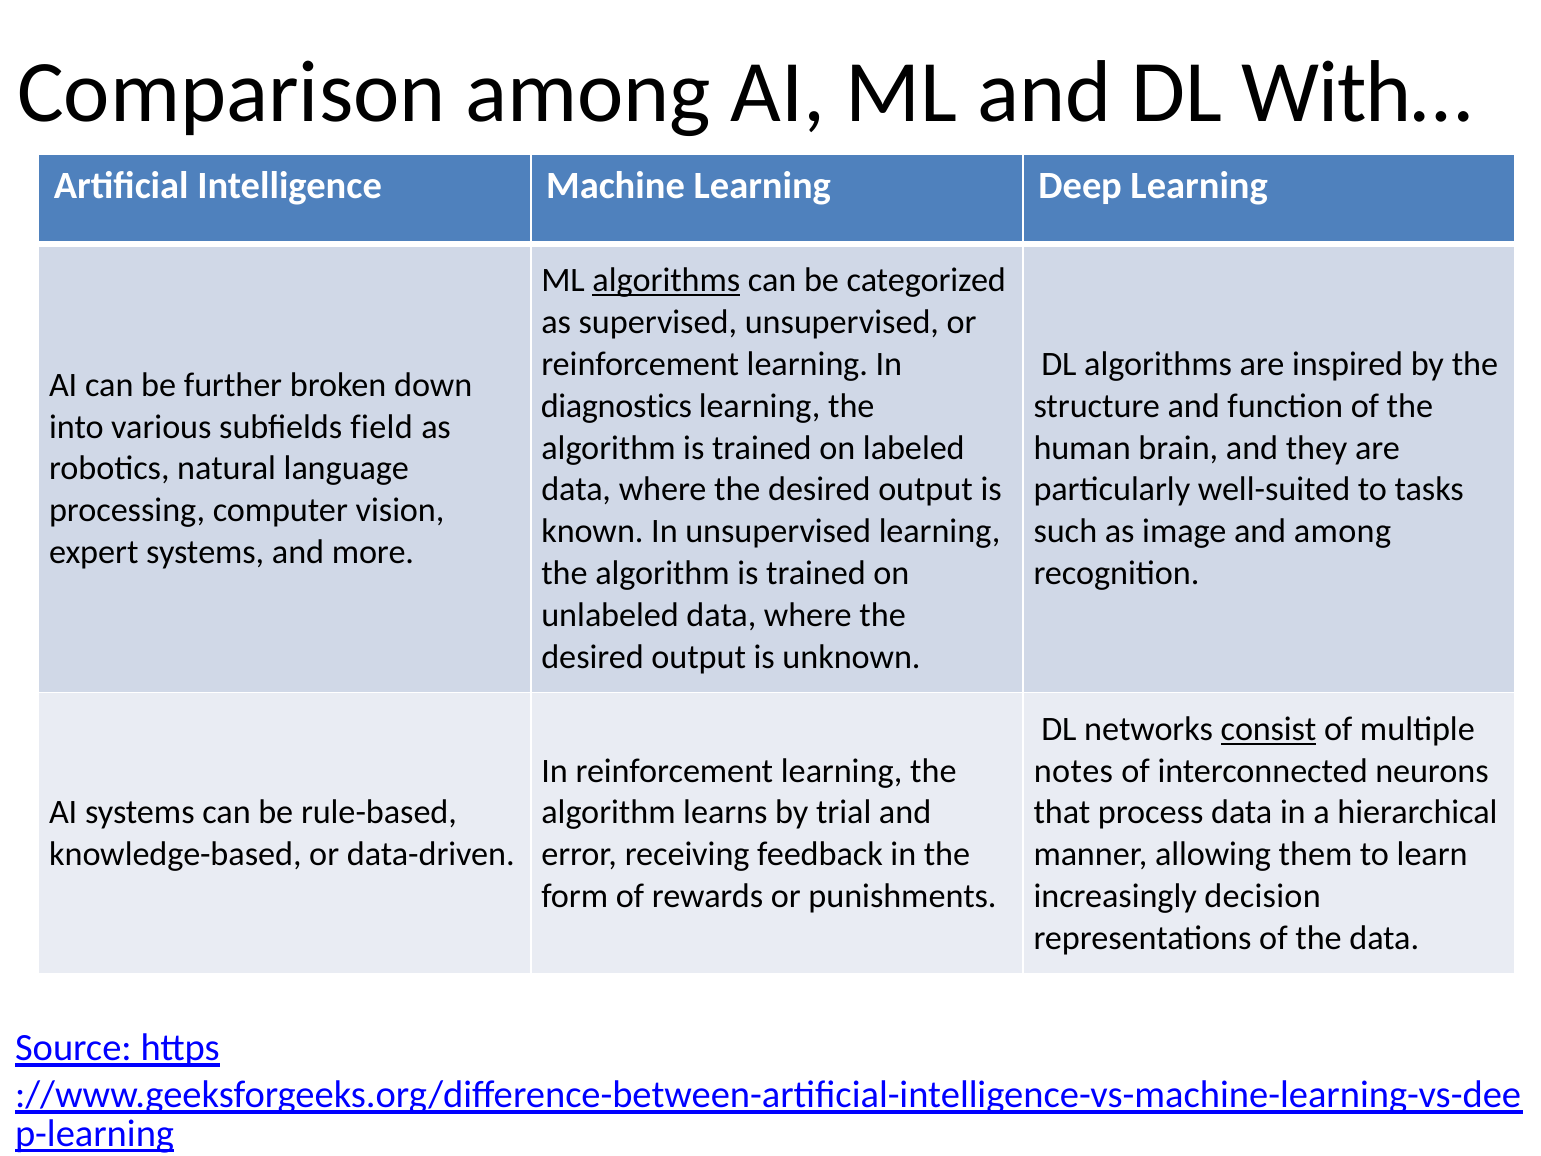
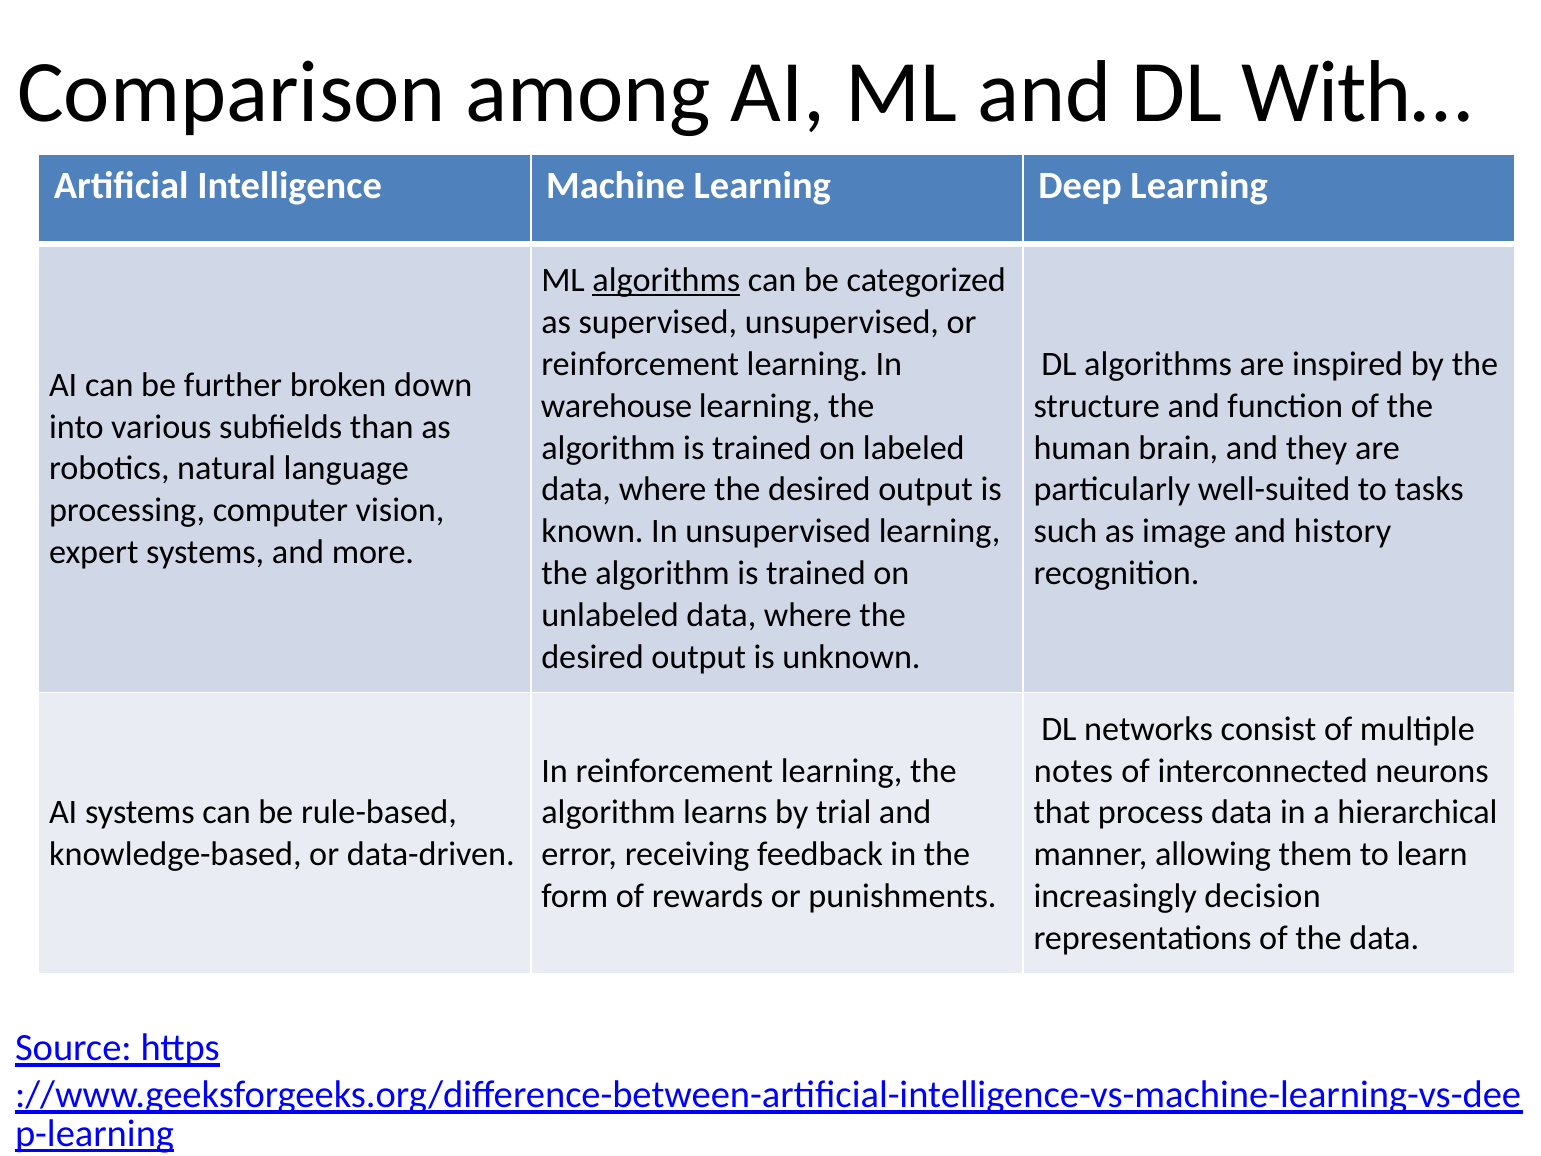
diagnostics: diagnostics -> warehouse
field: field -> than
and among: among -> history
consist underline: present -> none
